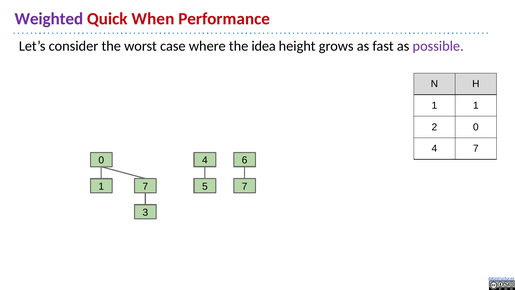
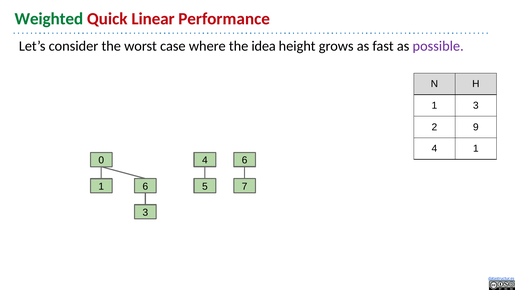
Weighted colour: purple -> green
When: When -> Linear
1 1: 1 -> 3
2 0: 0 -> 9
4 7: 7 -> 1
1 7: 7 -> 6
